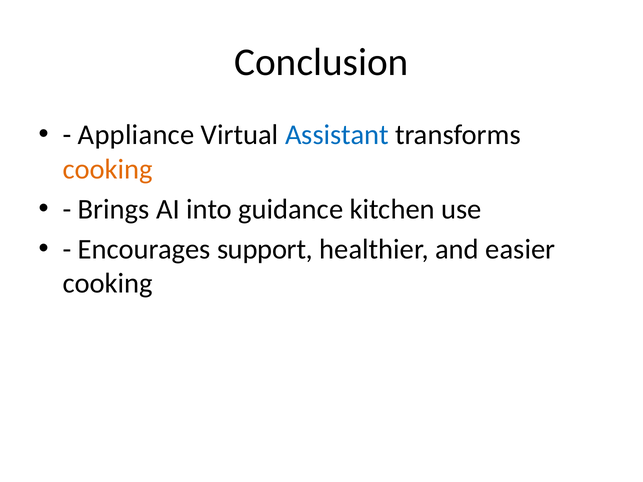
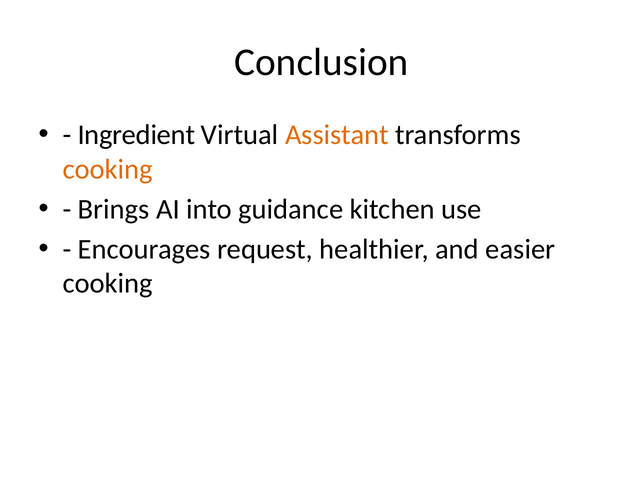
Appliance: Appliance -> Ingredient
Assistant colour: blue -> orange
support: support -> request
